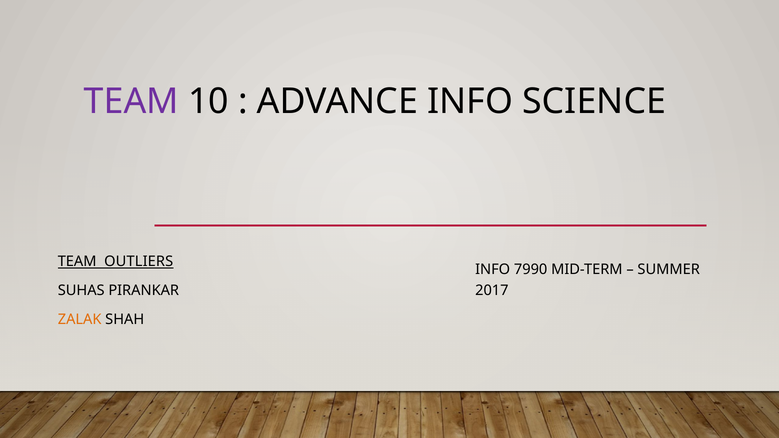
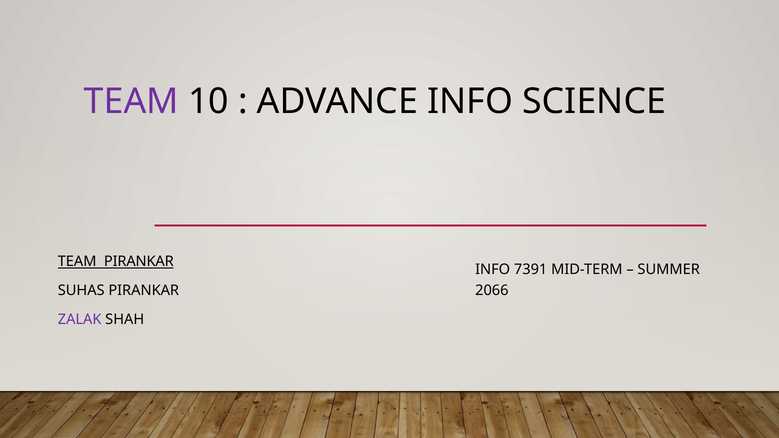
TEAM OUTLIERS: OUTLIERS -> PIRANKAR
7990: 7990 -> 7391
2017: 2017 -> 2066
ZALAK colour: orange -> purple
